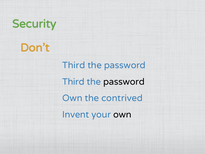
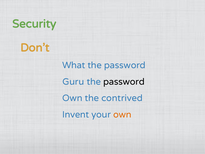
Third at (74, 65): Third -> What
Third at (73, 82): Third -> Guru
own at (122, 114) colour: black -> orange
